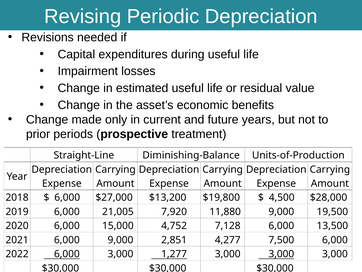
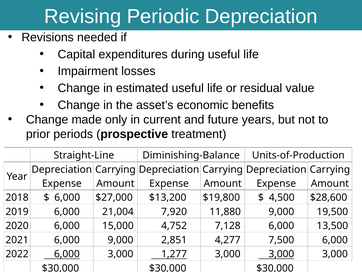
$28,000: $28,000 -> $28,600
21,005: 21,005 -> 21,004
